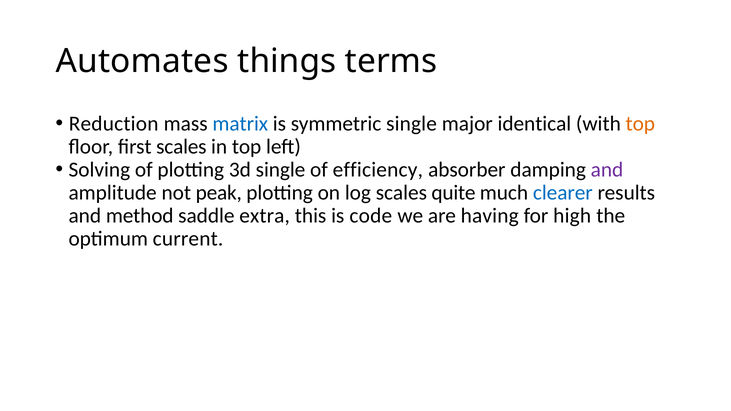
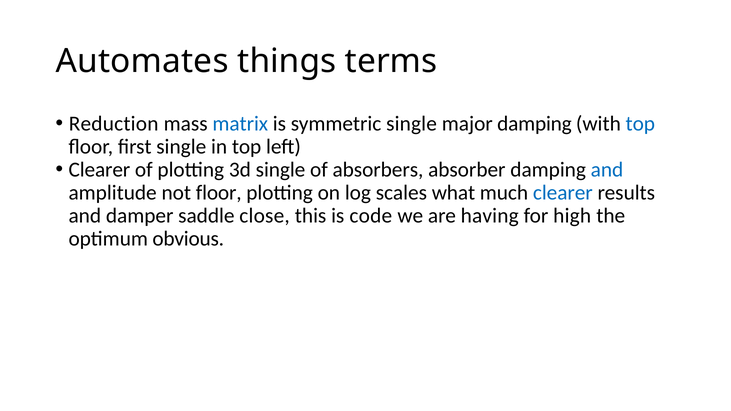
major identical: identical -> damping
top at (640, 124) colour: orange -> blue
first scales: scales -> single
Solving at (99, 170): Solving -> Clearer
efficiency: efficiency -> absorbers
and at (607, 170) colour: purple -> blue
not peak: peak -> floor
quite: quite -> what
method: method -> damper
extra: extra -> close
current: current -> obvious
